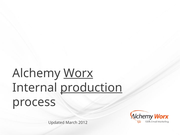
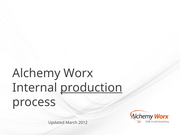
Worx underline: present -> none
